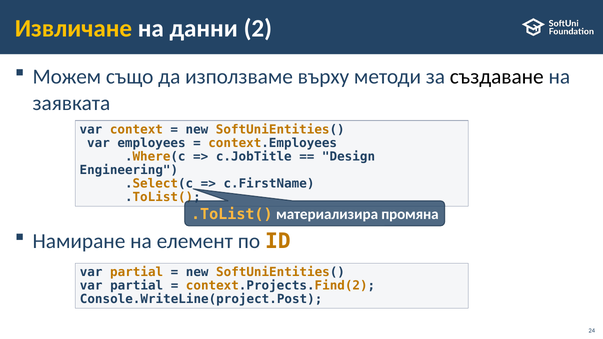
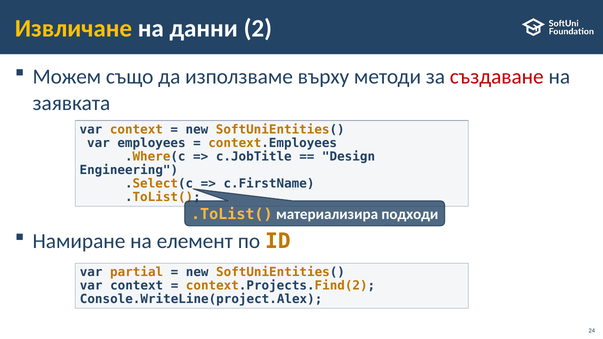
създаване colour: black -> red
промяна: промяна -> подходи
partial at (137, 286): partial -> context
Console.WriteLine(project.Post: Console.WriteLine(project.Post -> Console.WriteLine(project.Alex
